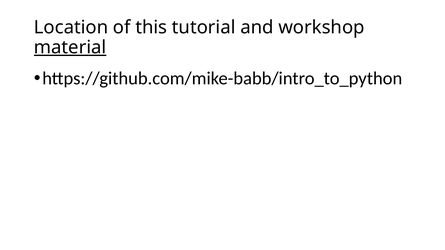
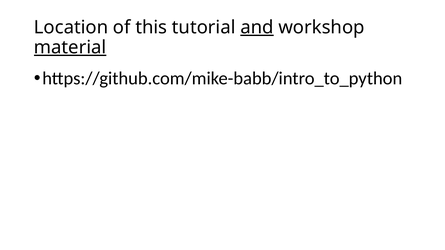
and underline: none -> present
